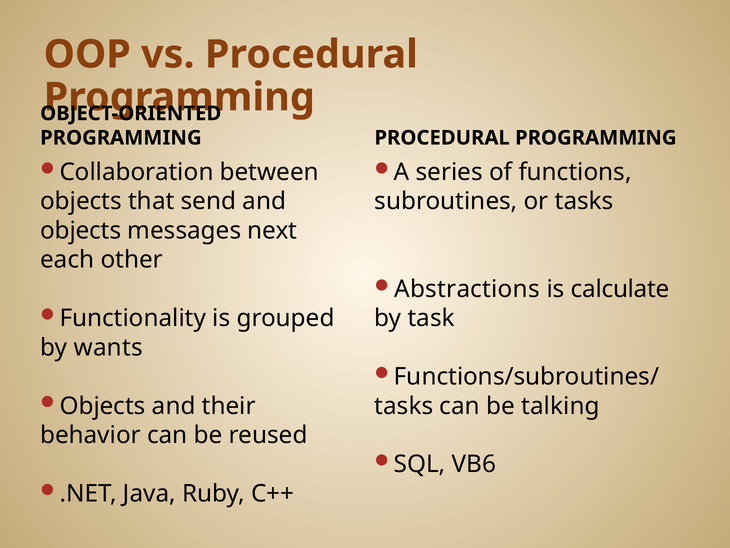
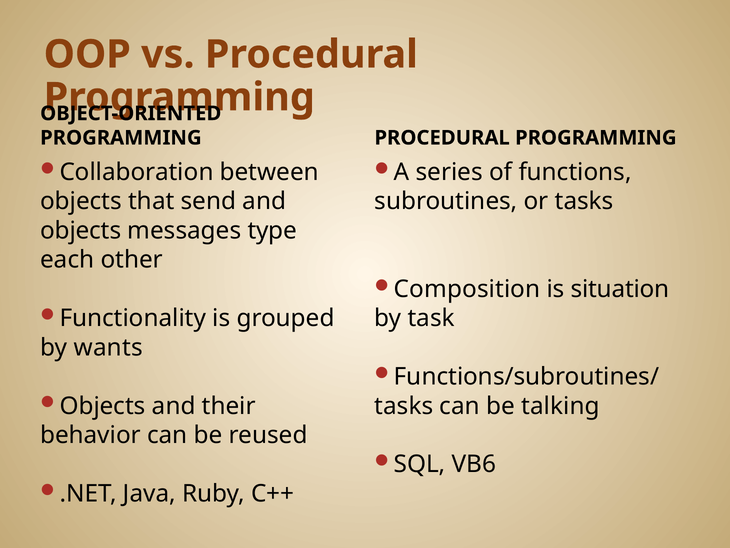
next: next -> type
Abstractions: Abstractions -> Composition
calculate: calculate -> situation
